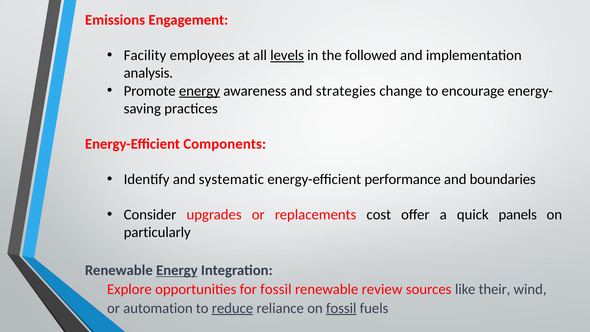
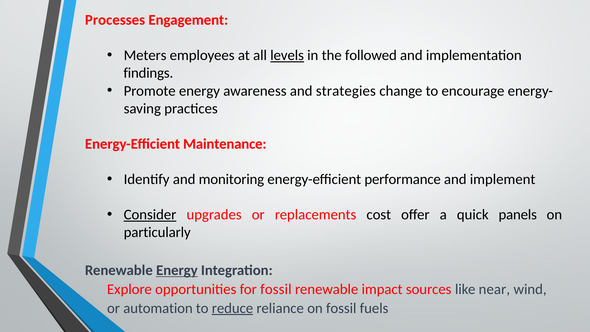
Emissions: Emissions -> Processes
Facility: Facility -> Meters
analysis: analysis -> findings
energy at (199, 91) underline: present -> none
Components: Components -> Maintenance
systematic: systematic -> monitoring
boundaries: boundaries -> implement
Consider underline: none -> present
review: review -> impact
their: their -> near
fossil at (341, 308) underline: present -> none
